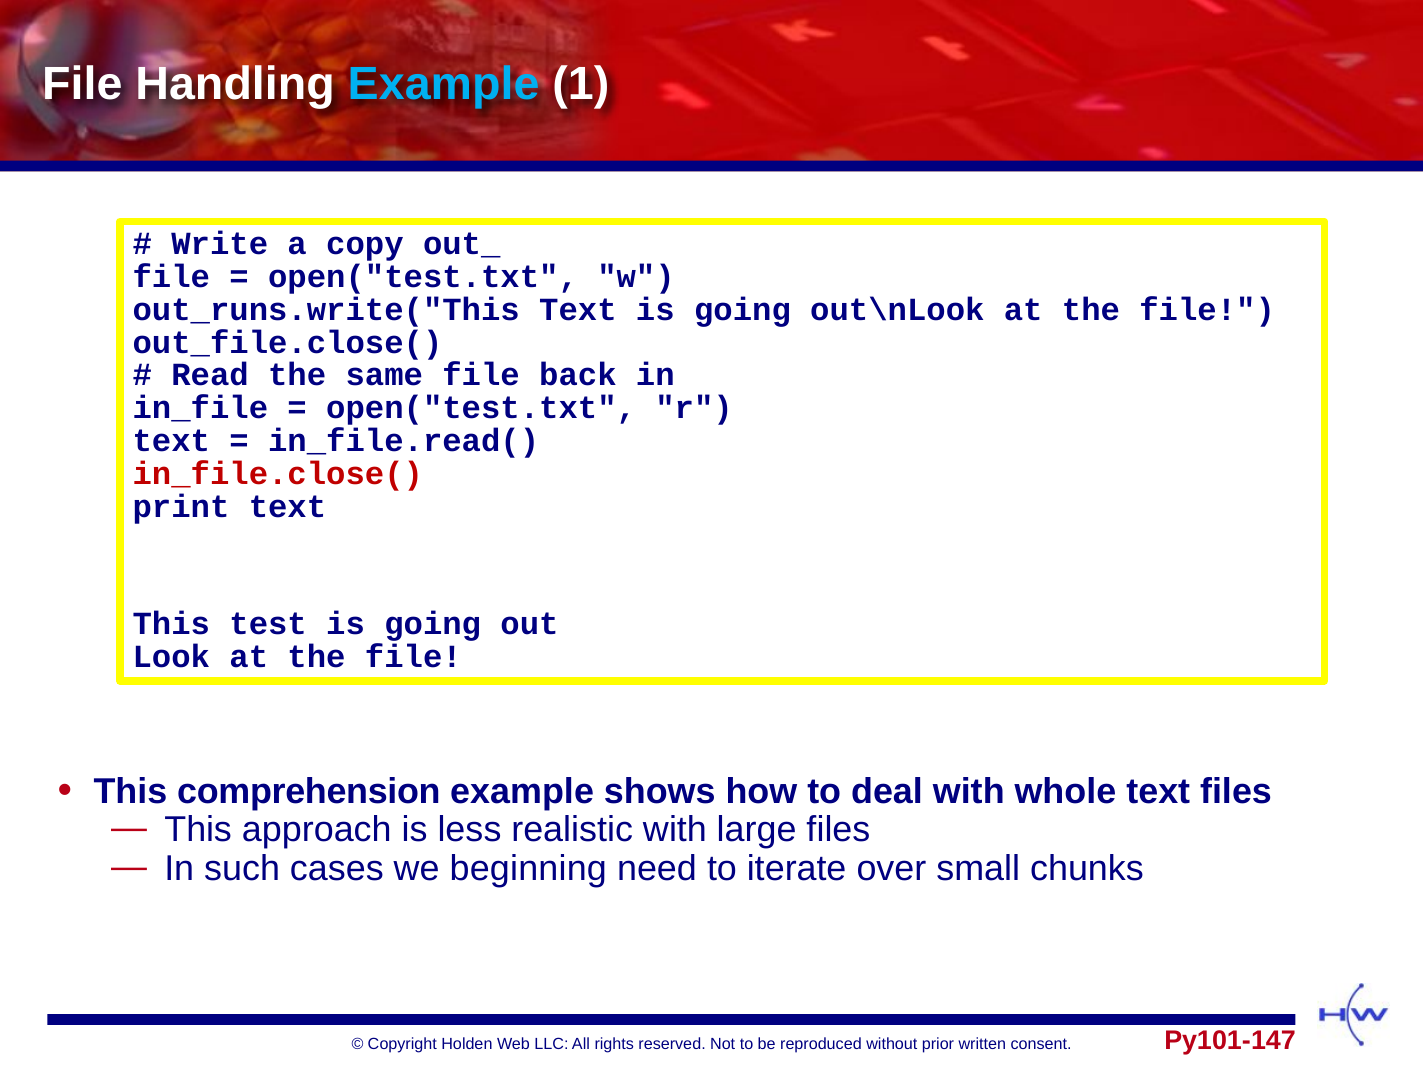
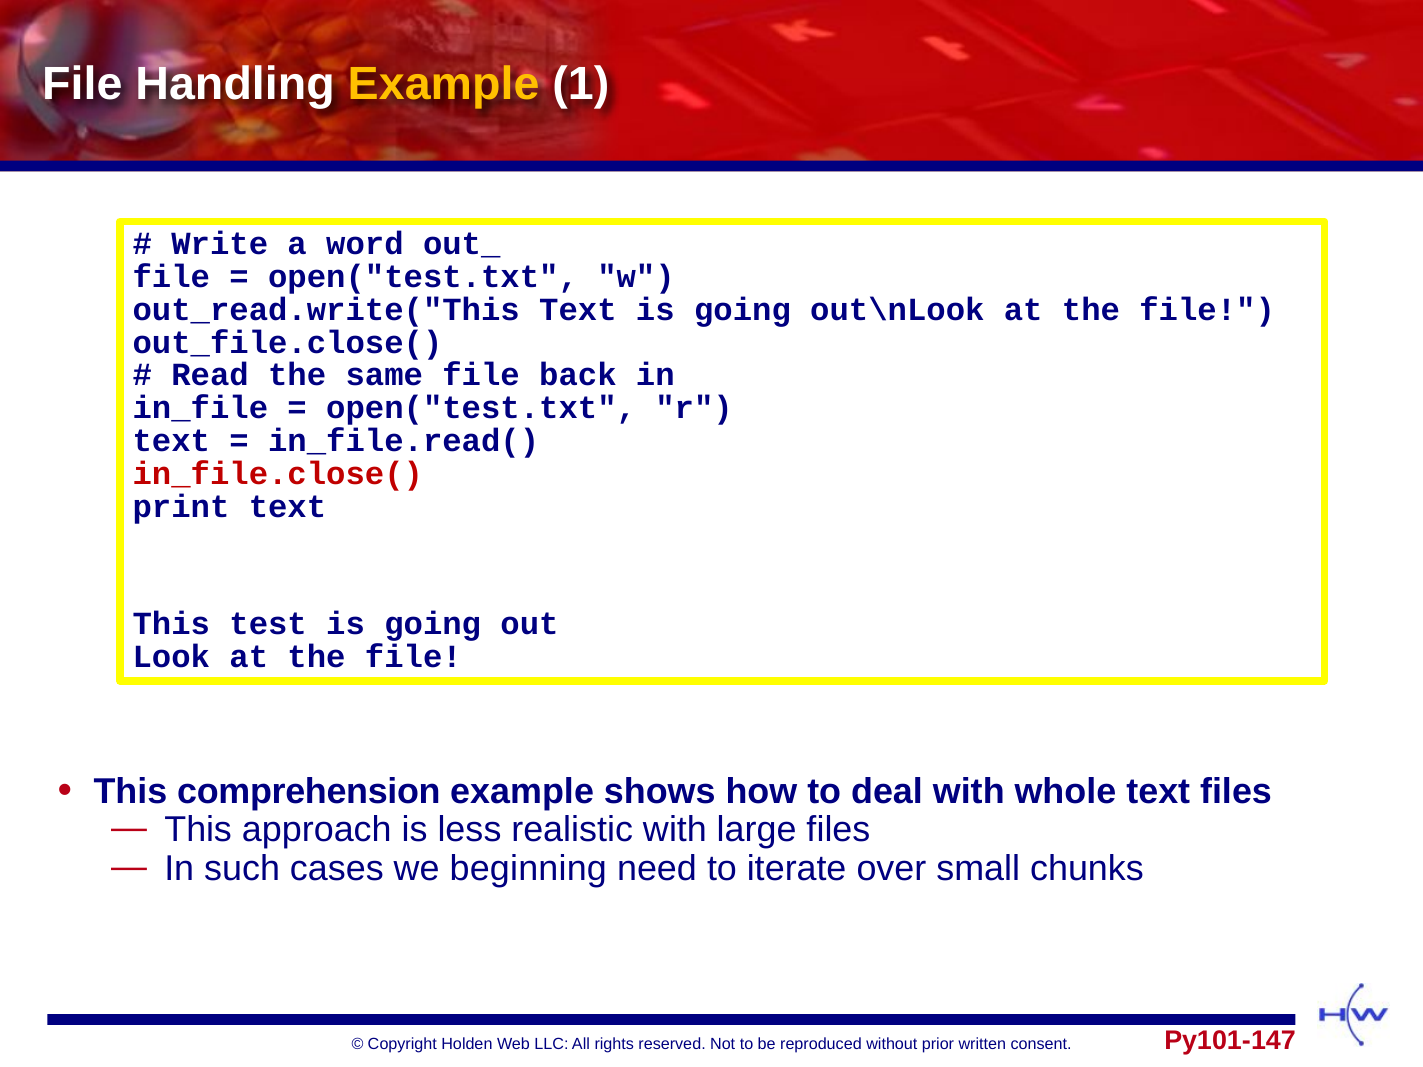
Example at (444, 85) colour: light blue -> yellow
copy: copy -> word
out_runs.write("This: out_runs.write("This -> out_read.write("This
